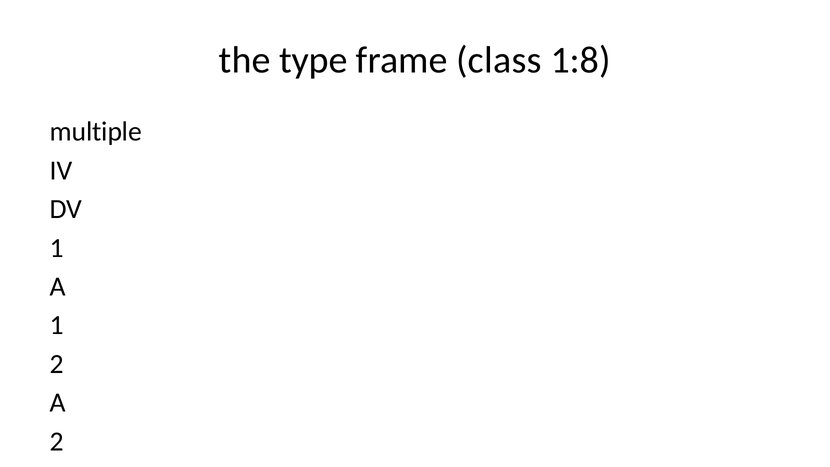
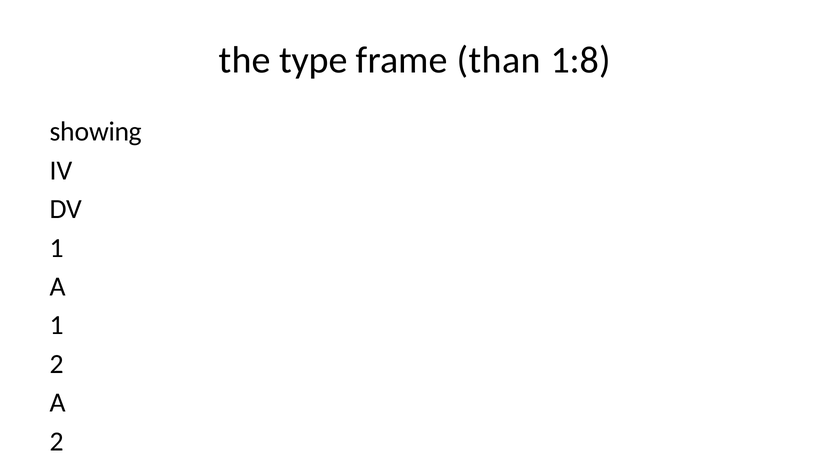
class: class -> than
multiple: multiple -> showing
